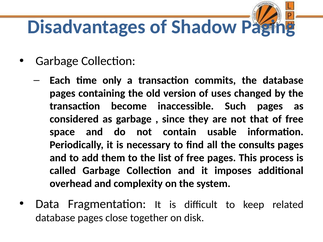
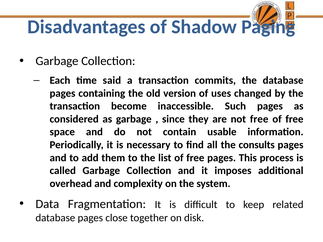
only: only -> said
not that: that -> free
